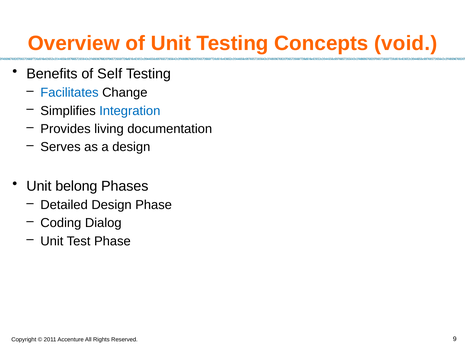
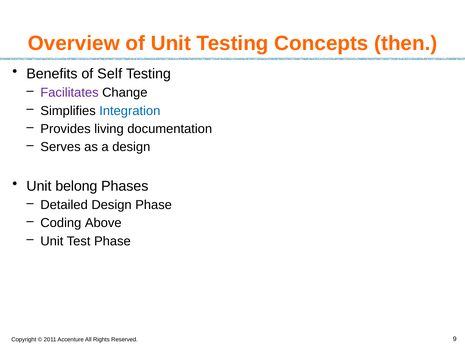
void: void -> then
Facilitates colour: blue -> purple
Dialog: Dialog -> Above
